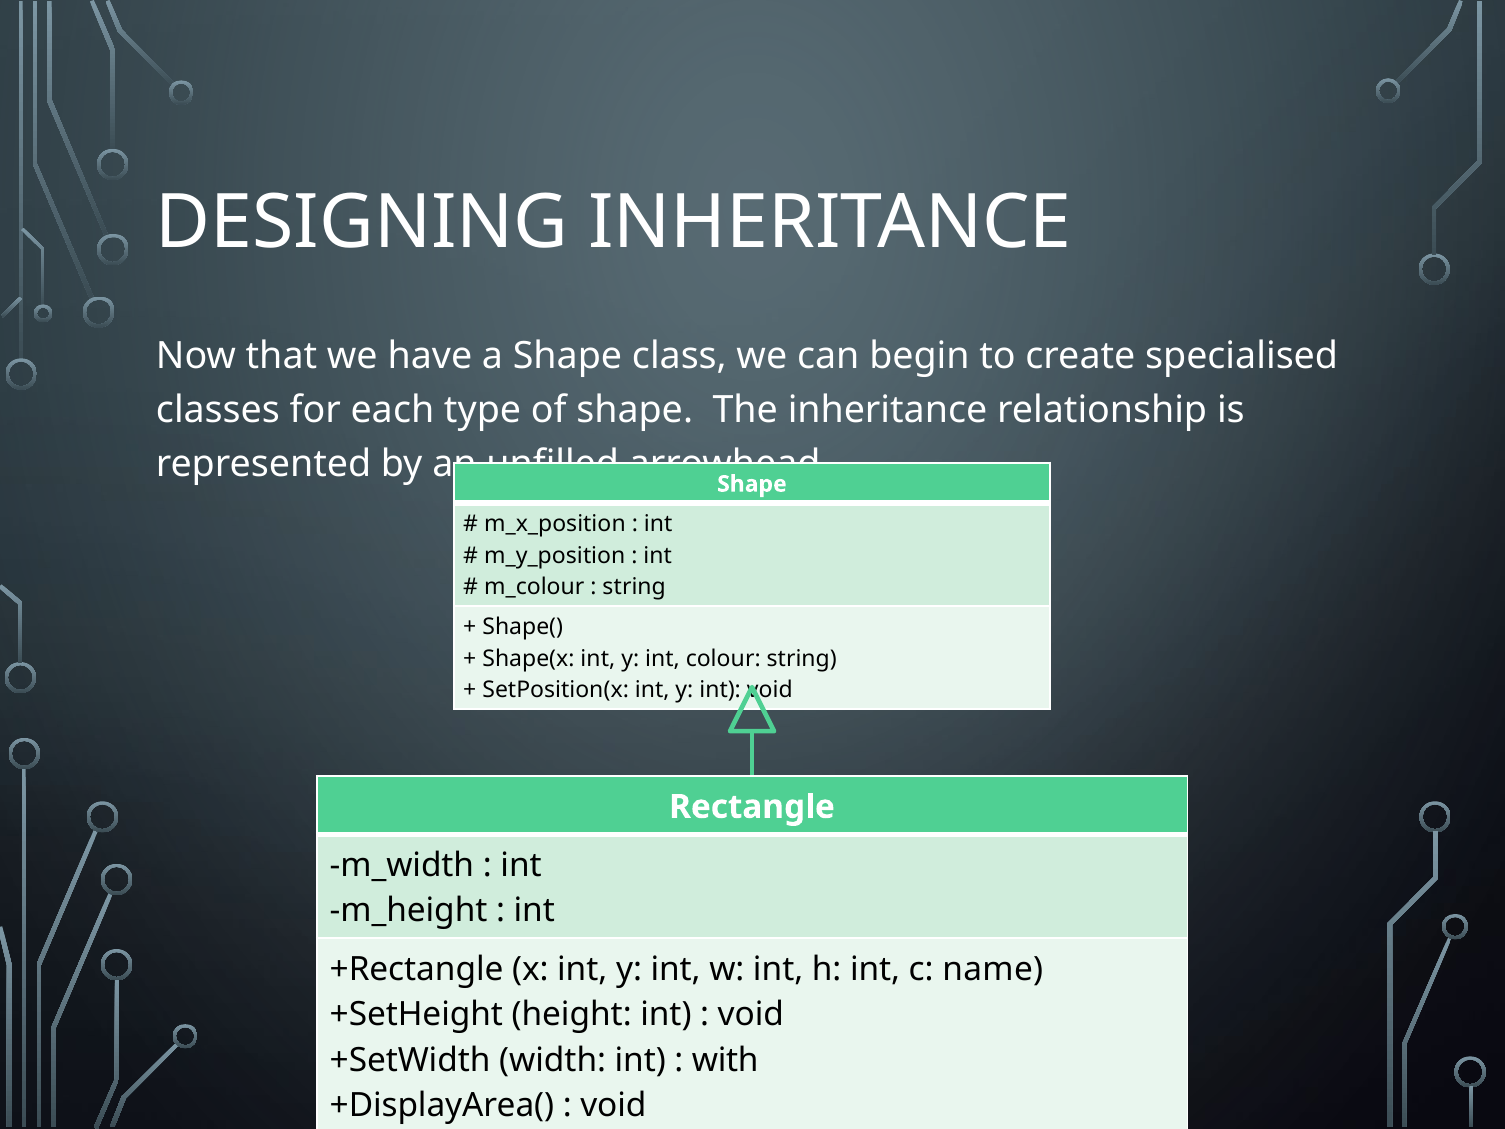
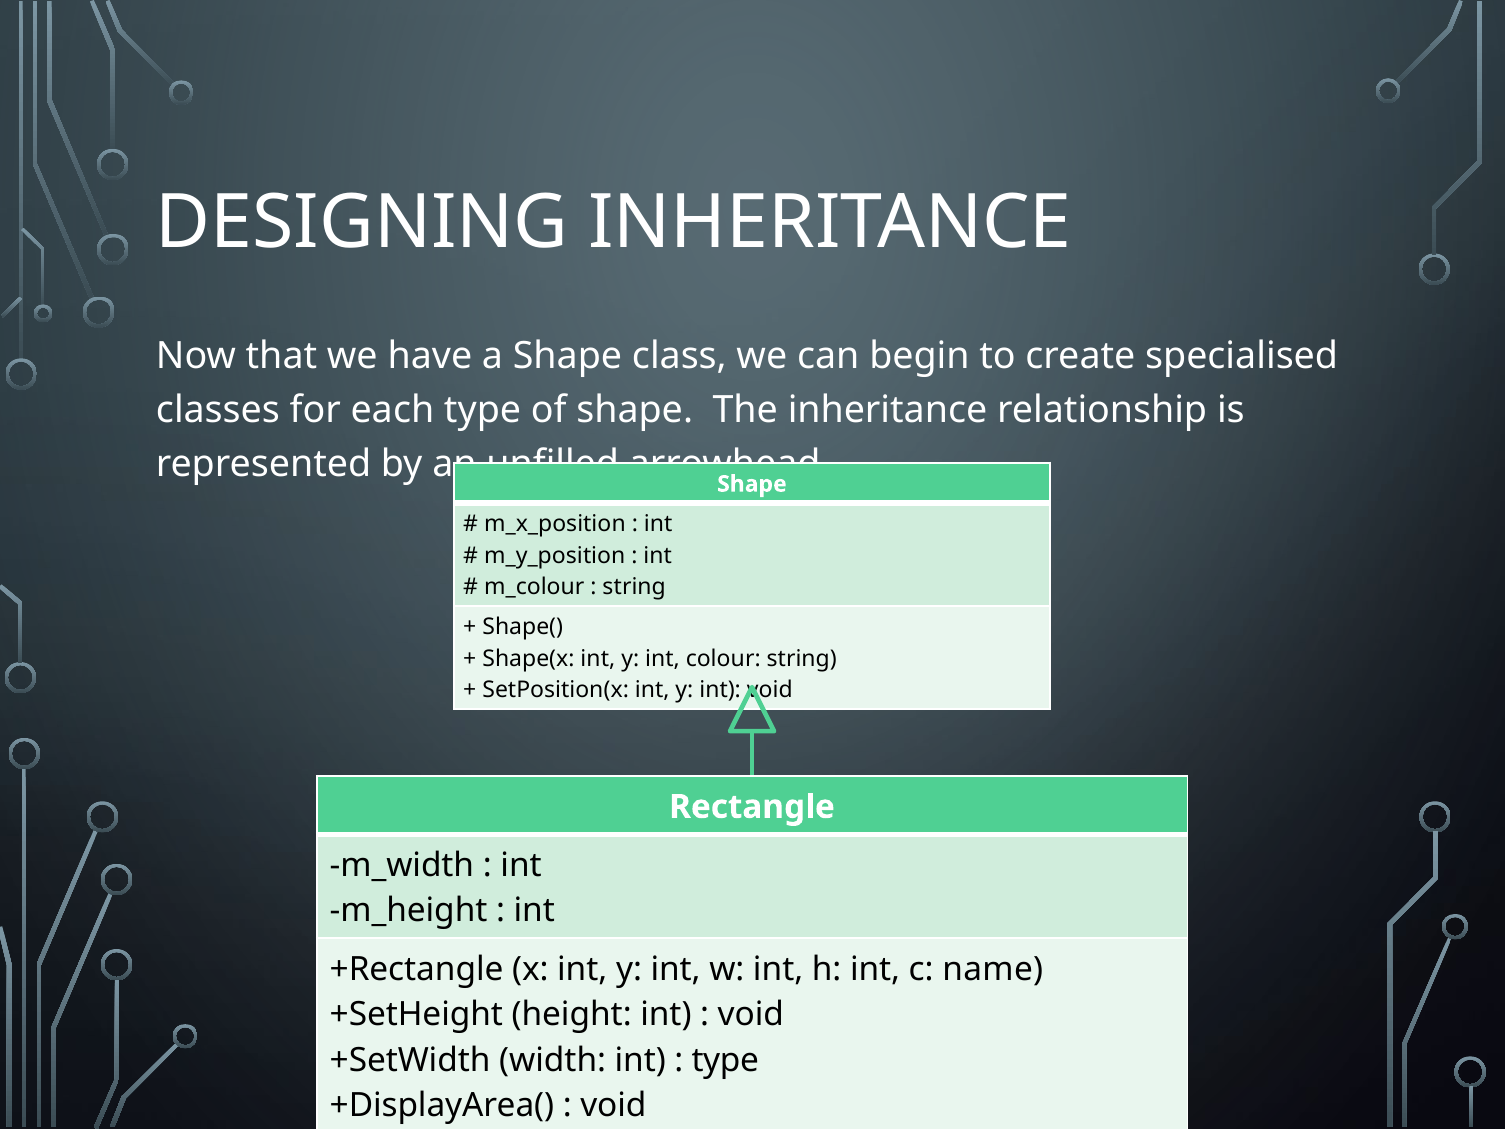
with at (725, 1060): with -> type
